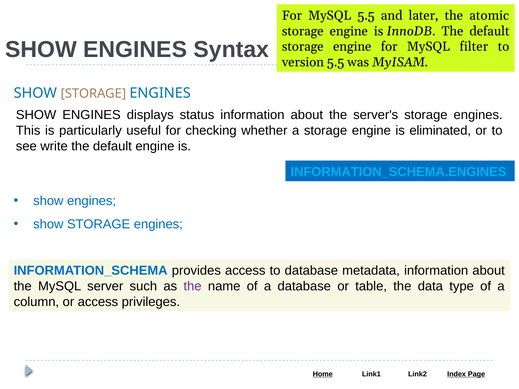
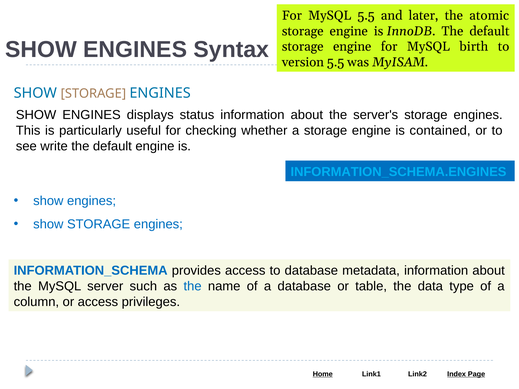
filter: filter -> birth
eliminated: eliminated -> contained
the at (193, 286) colour: purple -> blue
